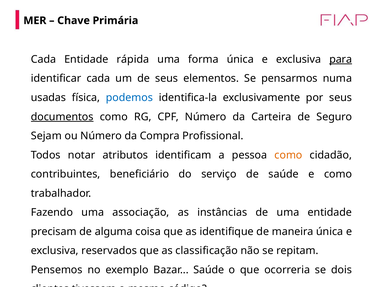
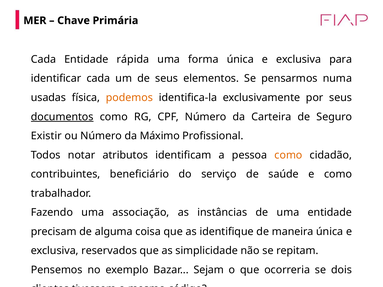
para underline: present -> none
podemos colour: blue -> orange
Sejam: Sejam -> Existir
Compra: Compra -> Máximo
classificação: classificação -> simplicidade
Bazar Saúde: Saúde -> Sejam
